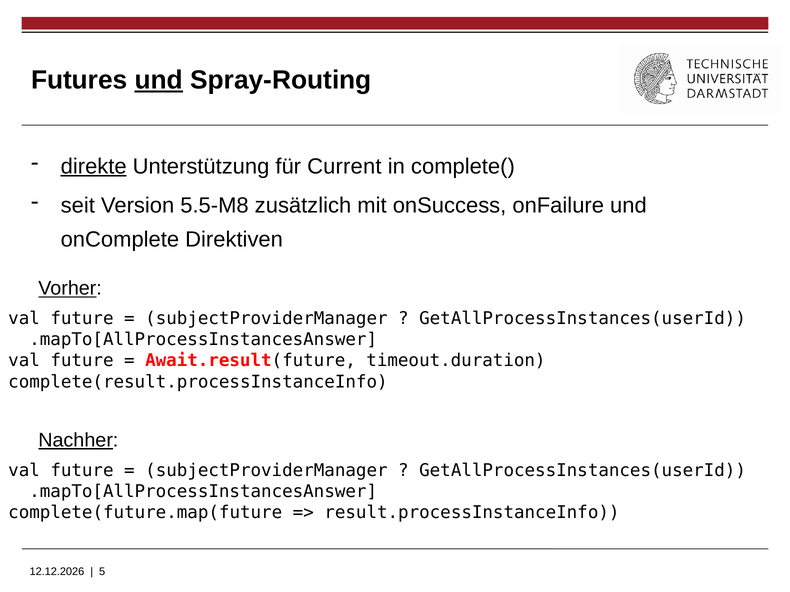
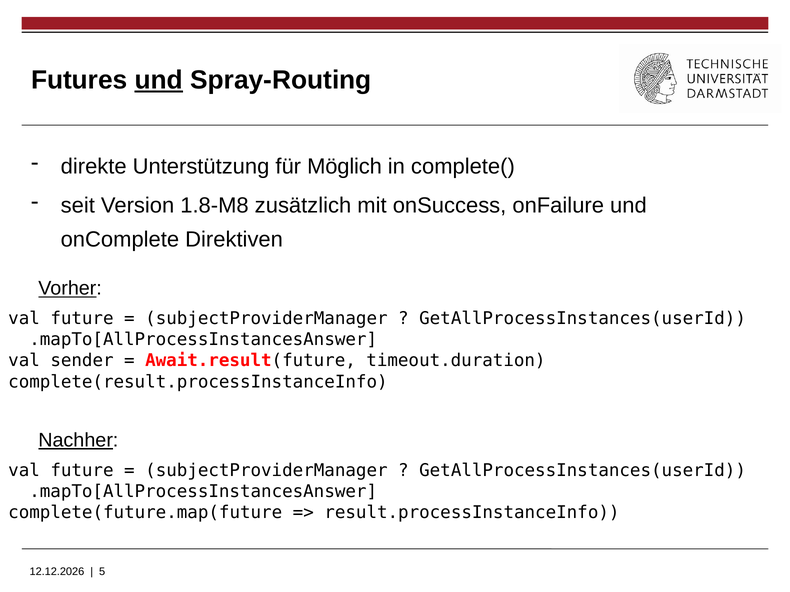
direkte underline: present -> none
Current: Current -> Möglich
5.5-M8: 5.5-M8 -> 1.8-M8
future at (82, 361): future -> sender
